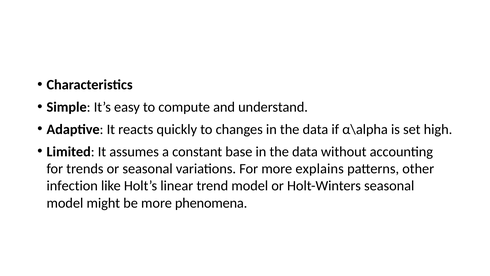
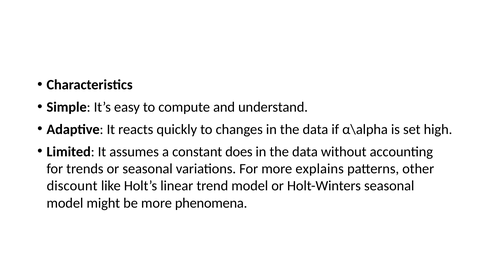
base: base -> does
infection: infection -> discount
